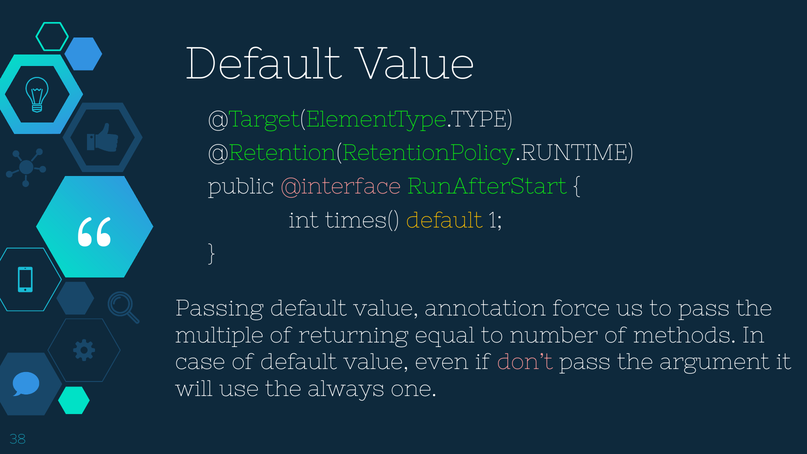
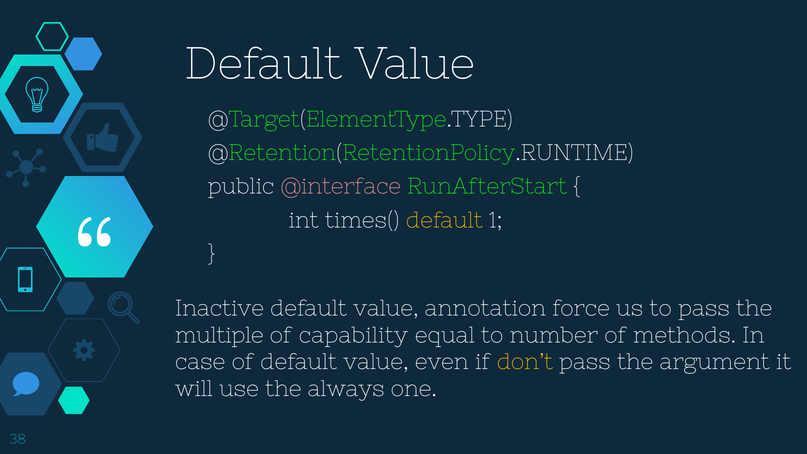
Passing: Passing -> Inactive
returning: returning -> capability
don’t colour: pink -> yellow
